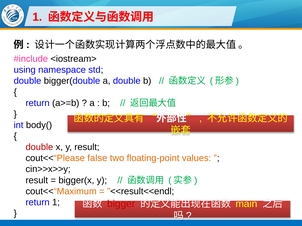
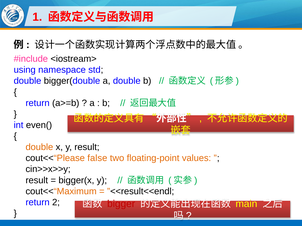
body(: body( -> even(
double at (39, 147) colour: red -> orange
return 1: 1 -> 2
